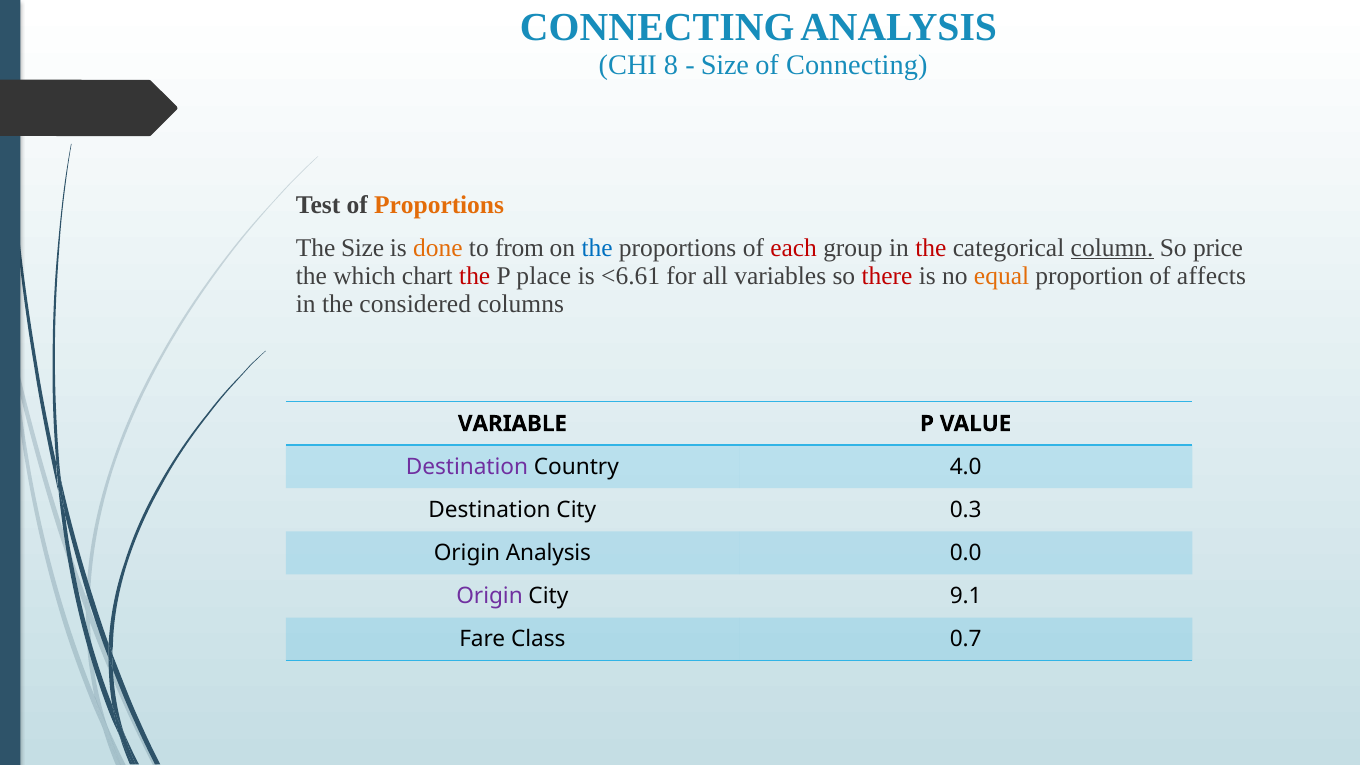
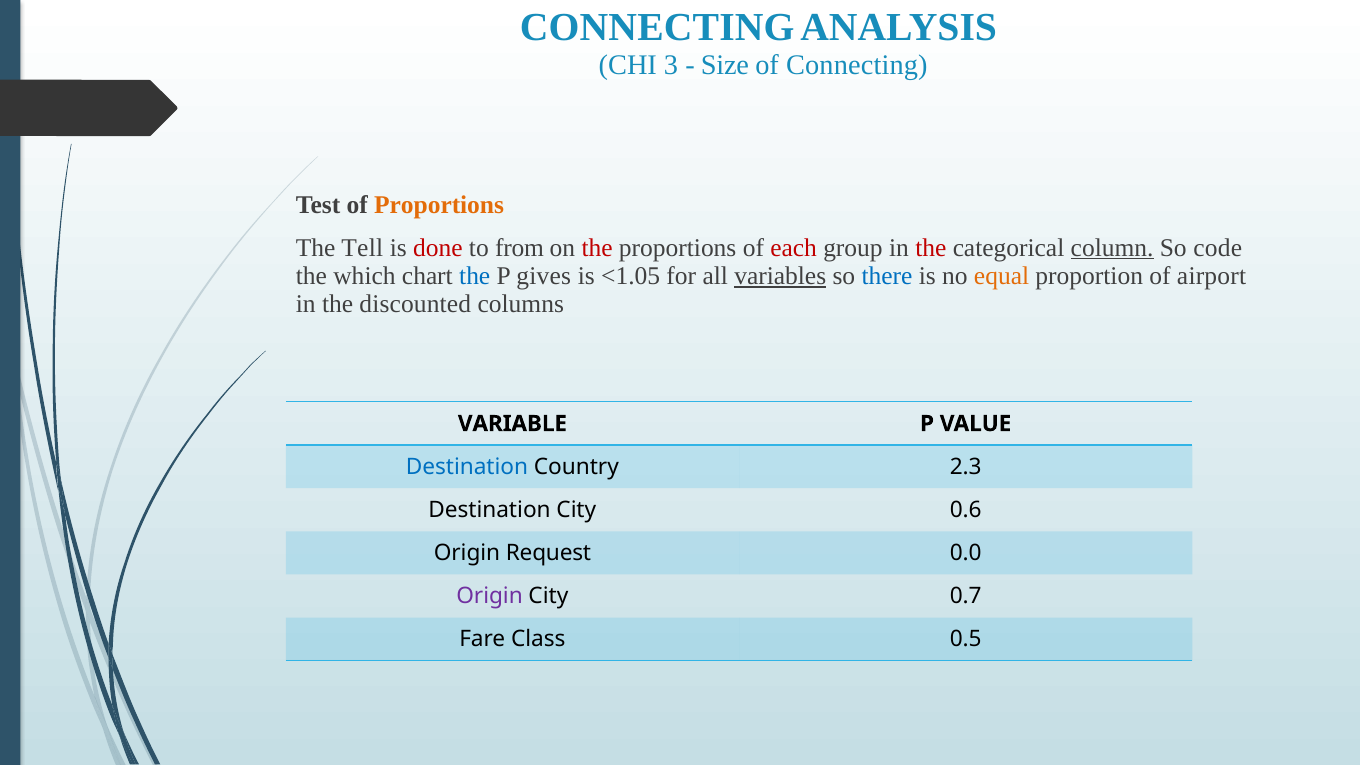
8: 8 -> 3
The Size: Size -> Tell
done colour: orange -> red
the at (597, 248) colour: blue -> red
price: price -> code
the at (475, 276) colour: red -> blue
place: place -> gives
<6.61: <6.61 -> <1.05
variables underline: none -> present
there colour: red -> blue
affects: affects -> airport
considered: considered -> discounted
Destination at (467, 467) colour: purple -> blue
4.0: 4.0 -> 2.3
0.3: 0.3 -> 0.6
Origin Analysis: Analysis -> Request
9.1: 9.1 -> 0.7
0.7: 0.7 -> 0.5
